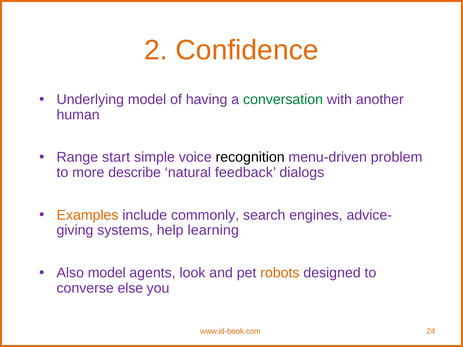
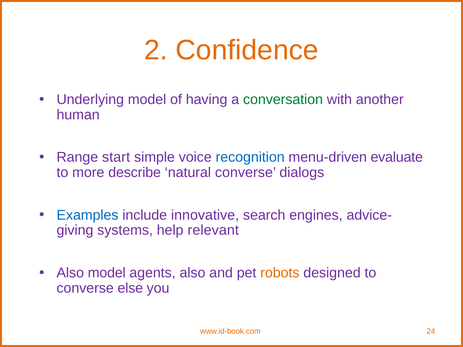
recognition colour: black -> blue
problem: problem -> evaluate
natural feedback: feedback -> converse
Examples colour: orange -> blue
commonly: commonly -> innovative
learning: learning -> relevant
agents look: look -> also
